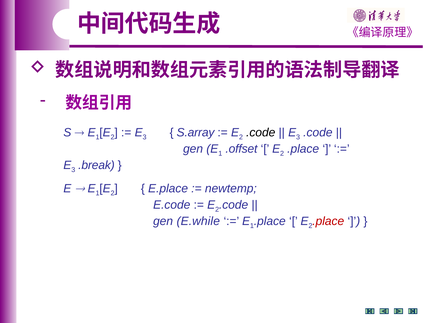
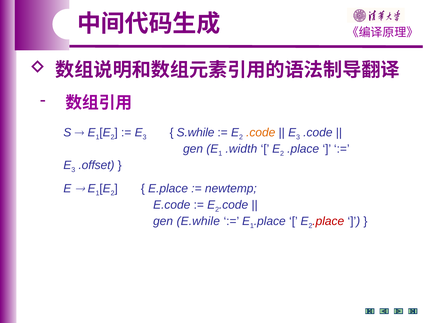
S.array: S.array -> S.while
.code at (261, 132) colour: black -> orange
.offset: .offset -> .width
.break: .break -> .offset
